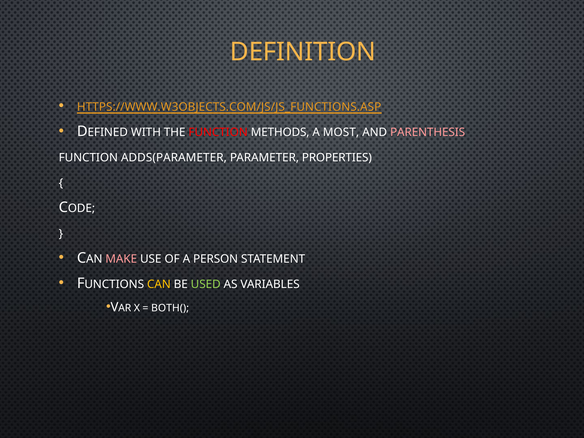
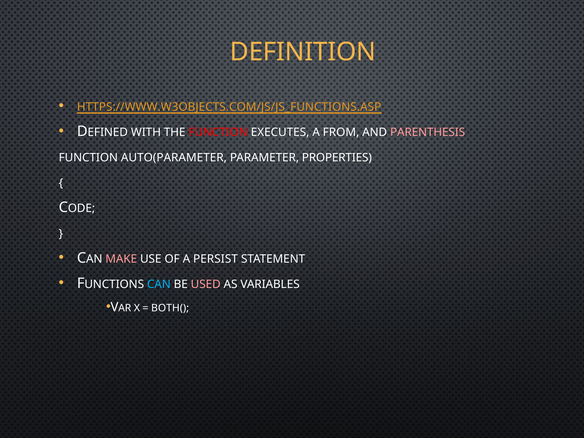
METHODS: METHODS -> EXECUTES
MOST: MOST -> FROM
ADDS(PARAMETER: ADDS(PARAMETER -> AUTO(PARAMETER
PERSON: PERSON -> PERSIST
CAN colour: yellow -> light blue
USED colour: light green -> pink
